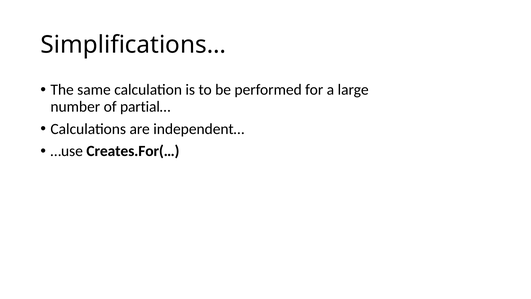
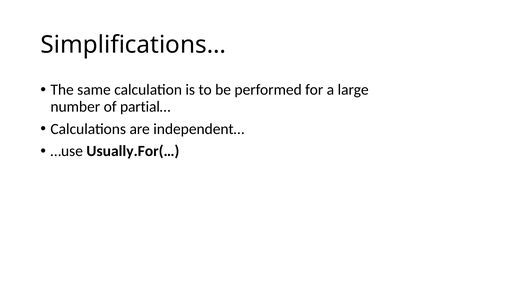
Creates.For(…: Creates.For(… -> Usually.For(…
